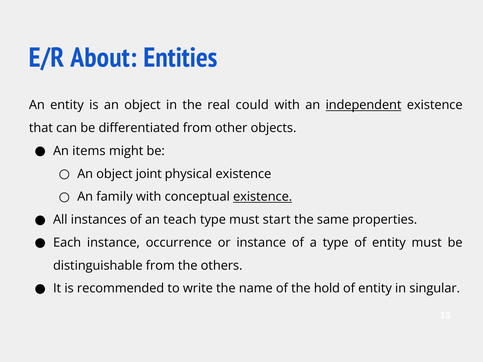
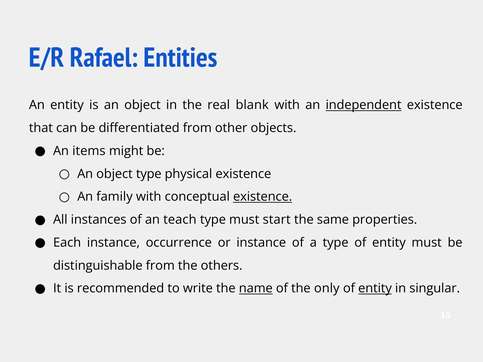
About: About -> Rafael
could: could -> blank
object joint: joint -> type
name underline: none -> present
hold: hold -> only
entity at (375, 289) underline: none -> present
